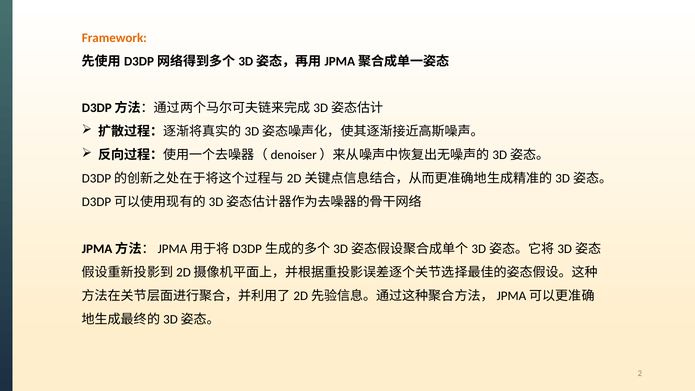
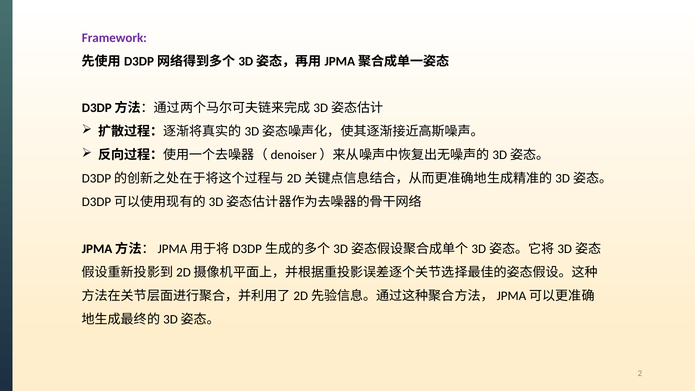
Framework colour: orange -> purple
